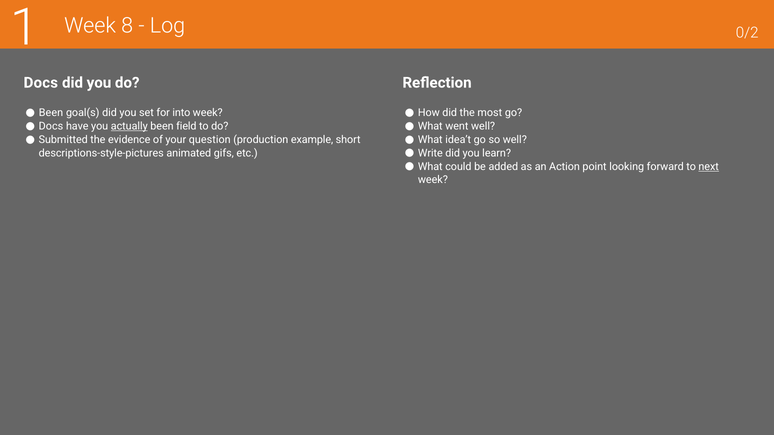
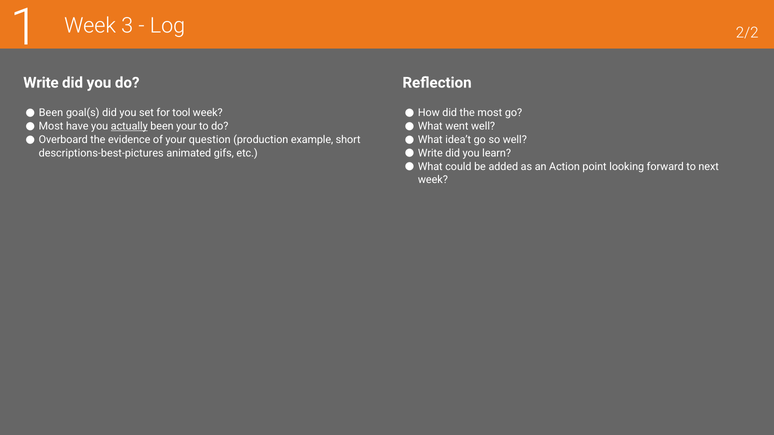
8: 8 -> 3
0/2: 0/2 -> 2/2
Docs at (41, 83): Docs -> Write
into: into -> tool
Docs at (51, 126): Docs -> Most
been field: field -> your
Submitted: Submitted -> Overboard
descriptions-style-pictures: descriptions-style-pictures -> descriptions-best-pictures
next underline: present -> none
